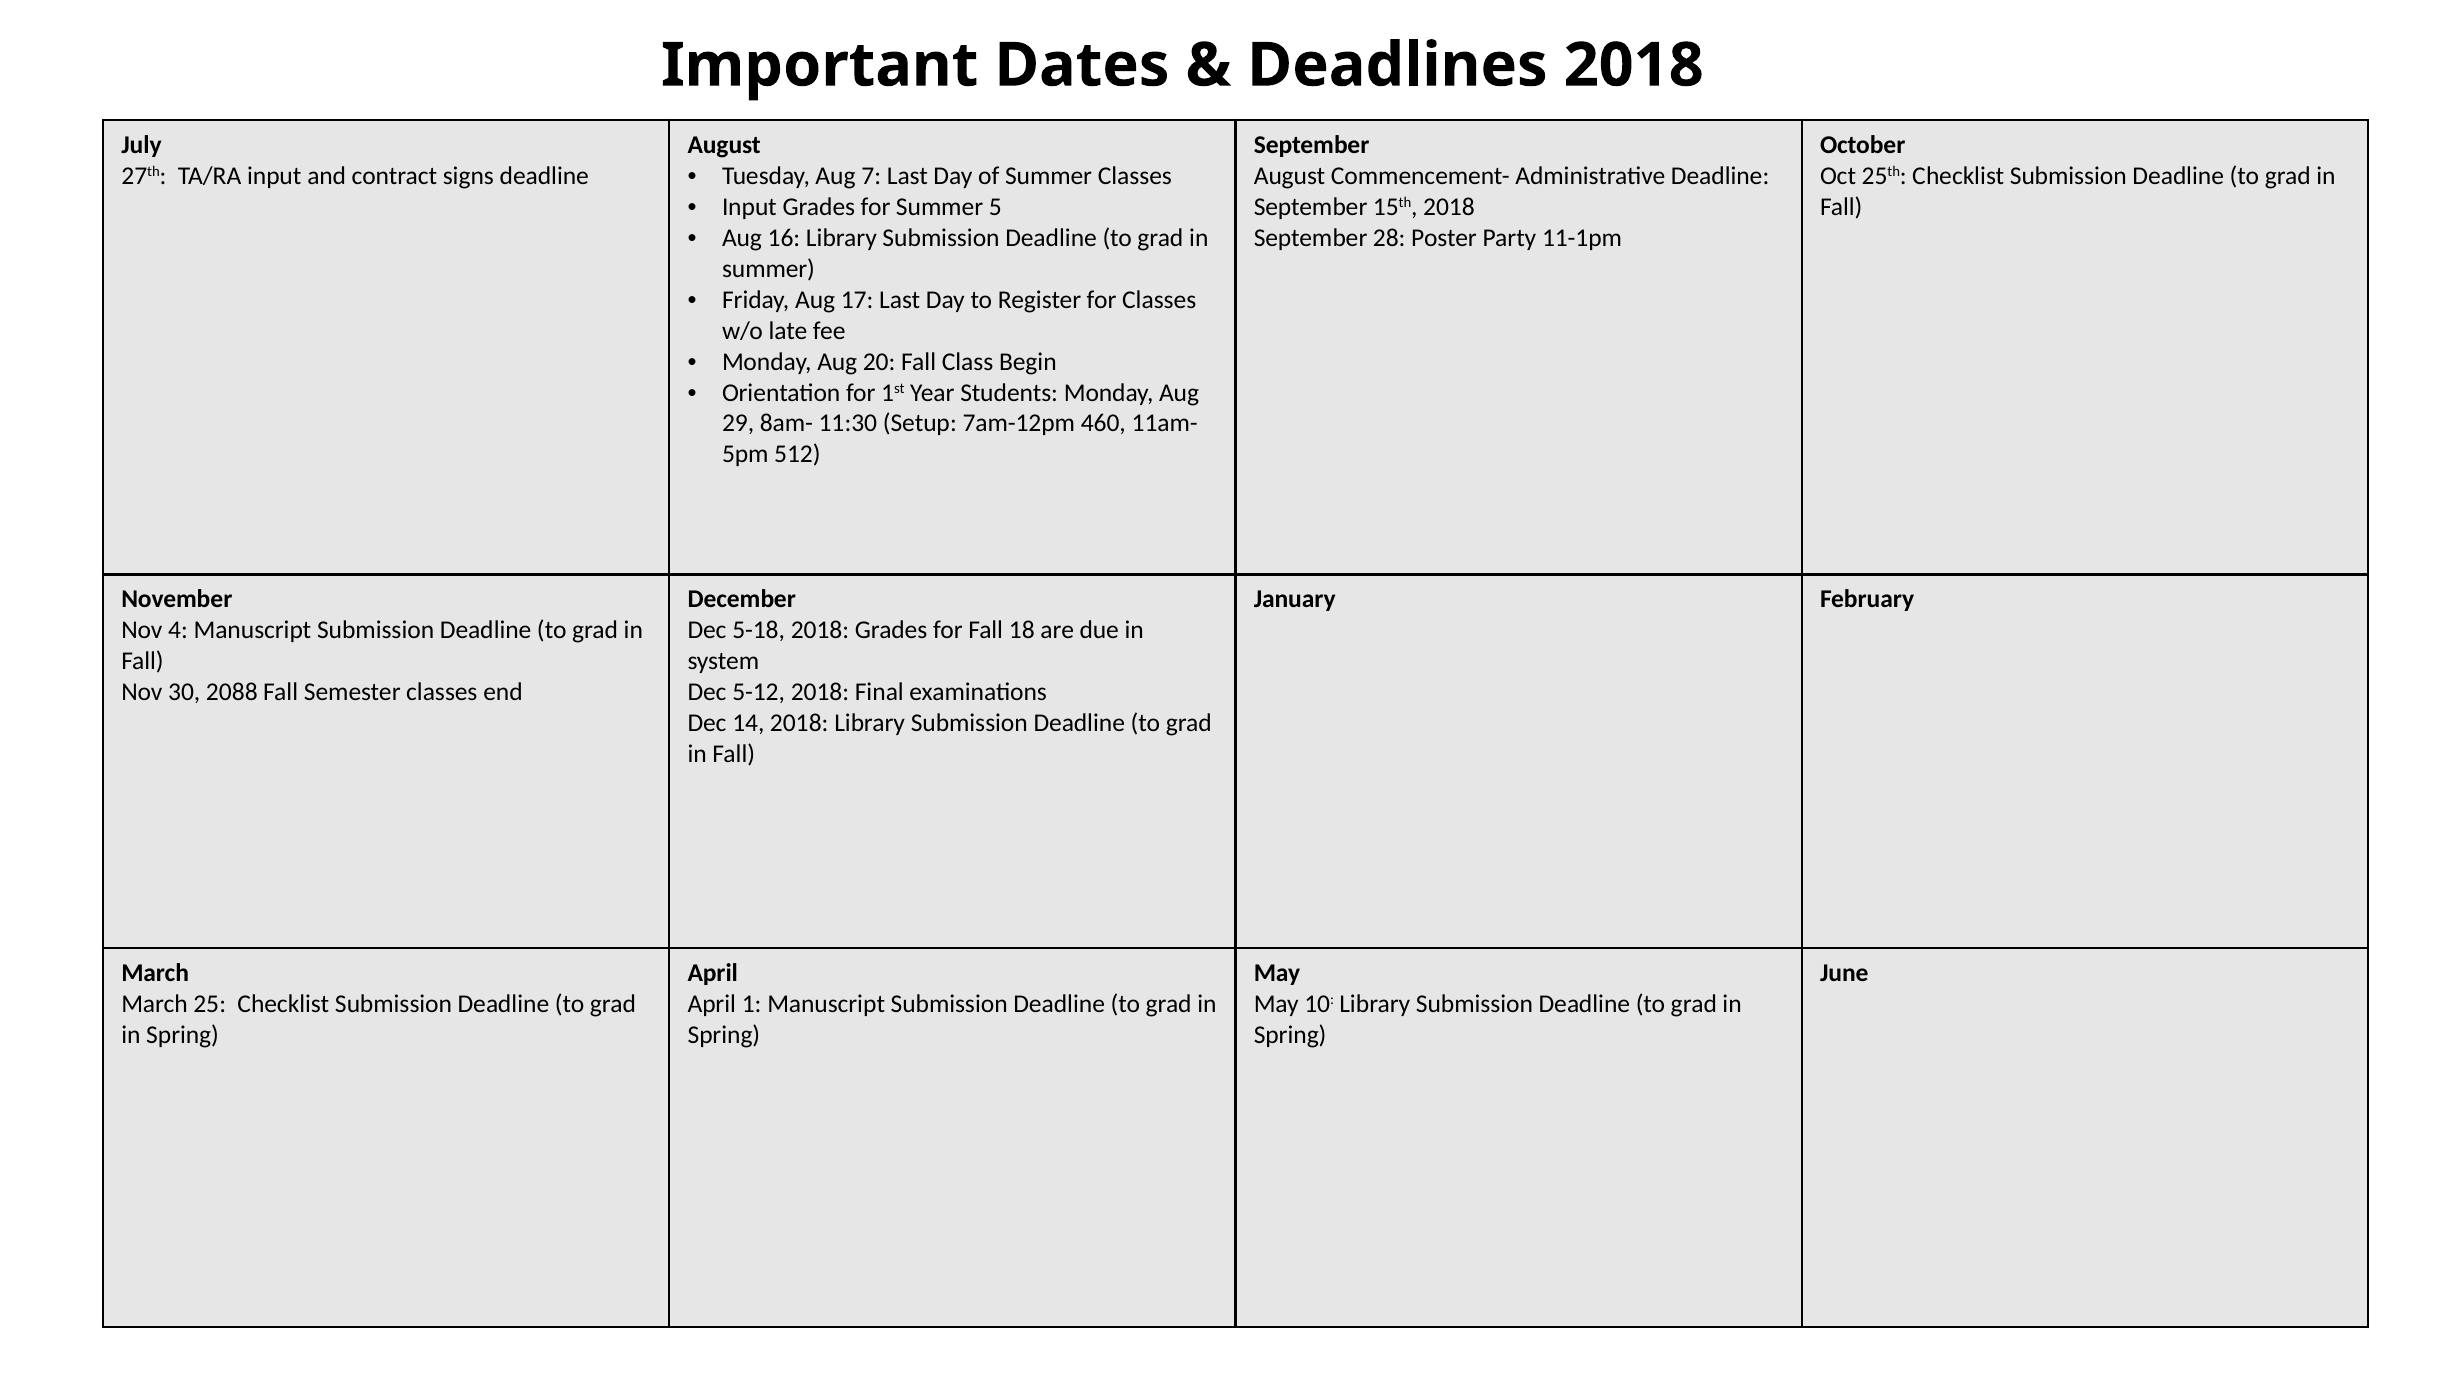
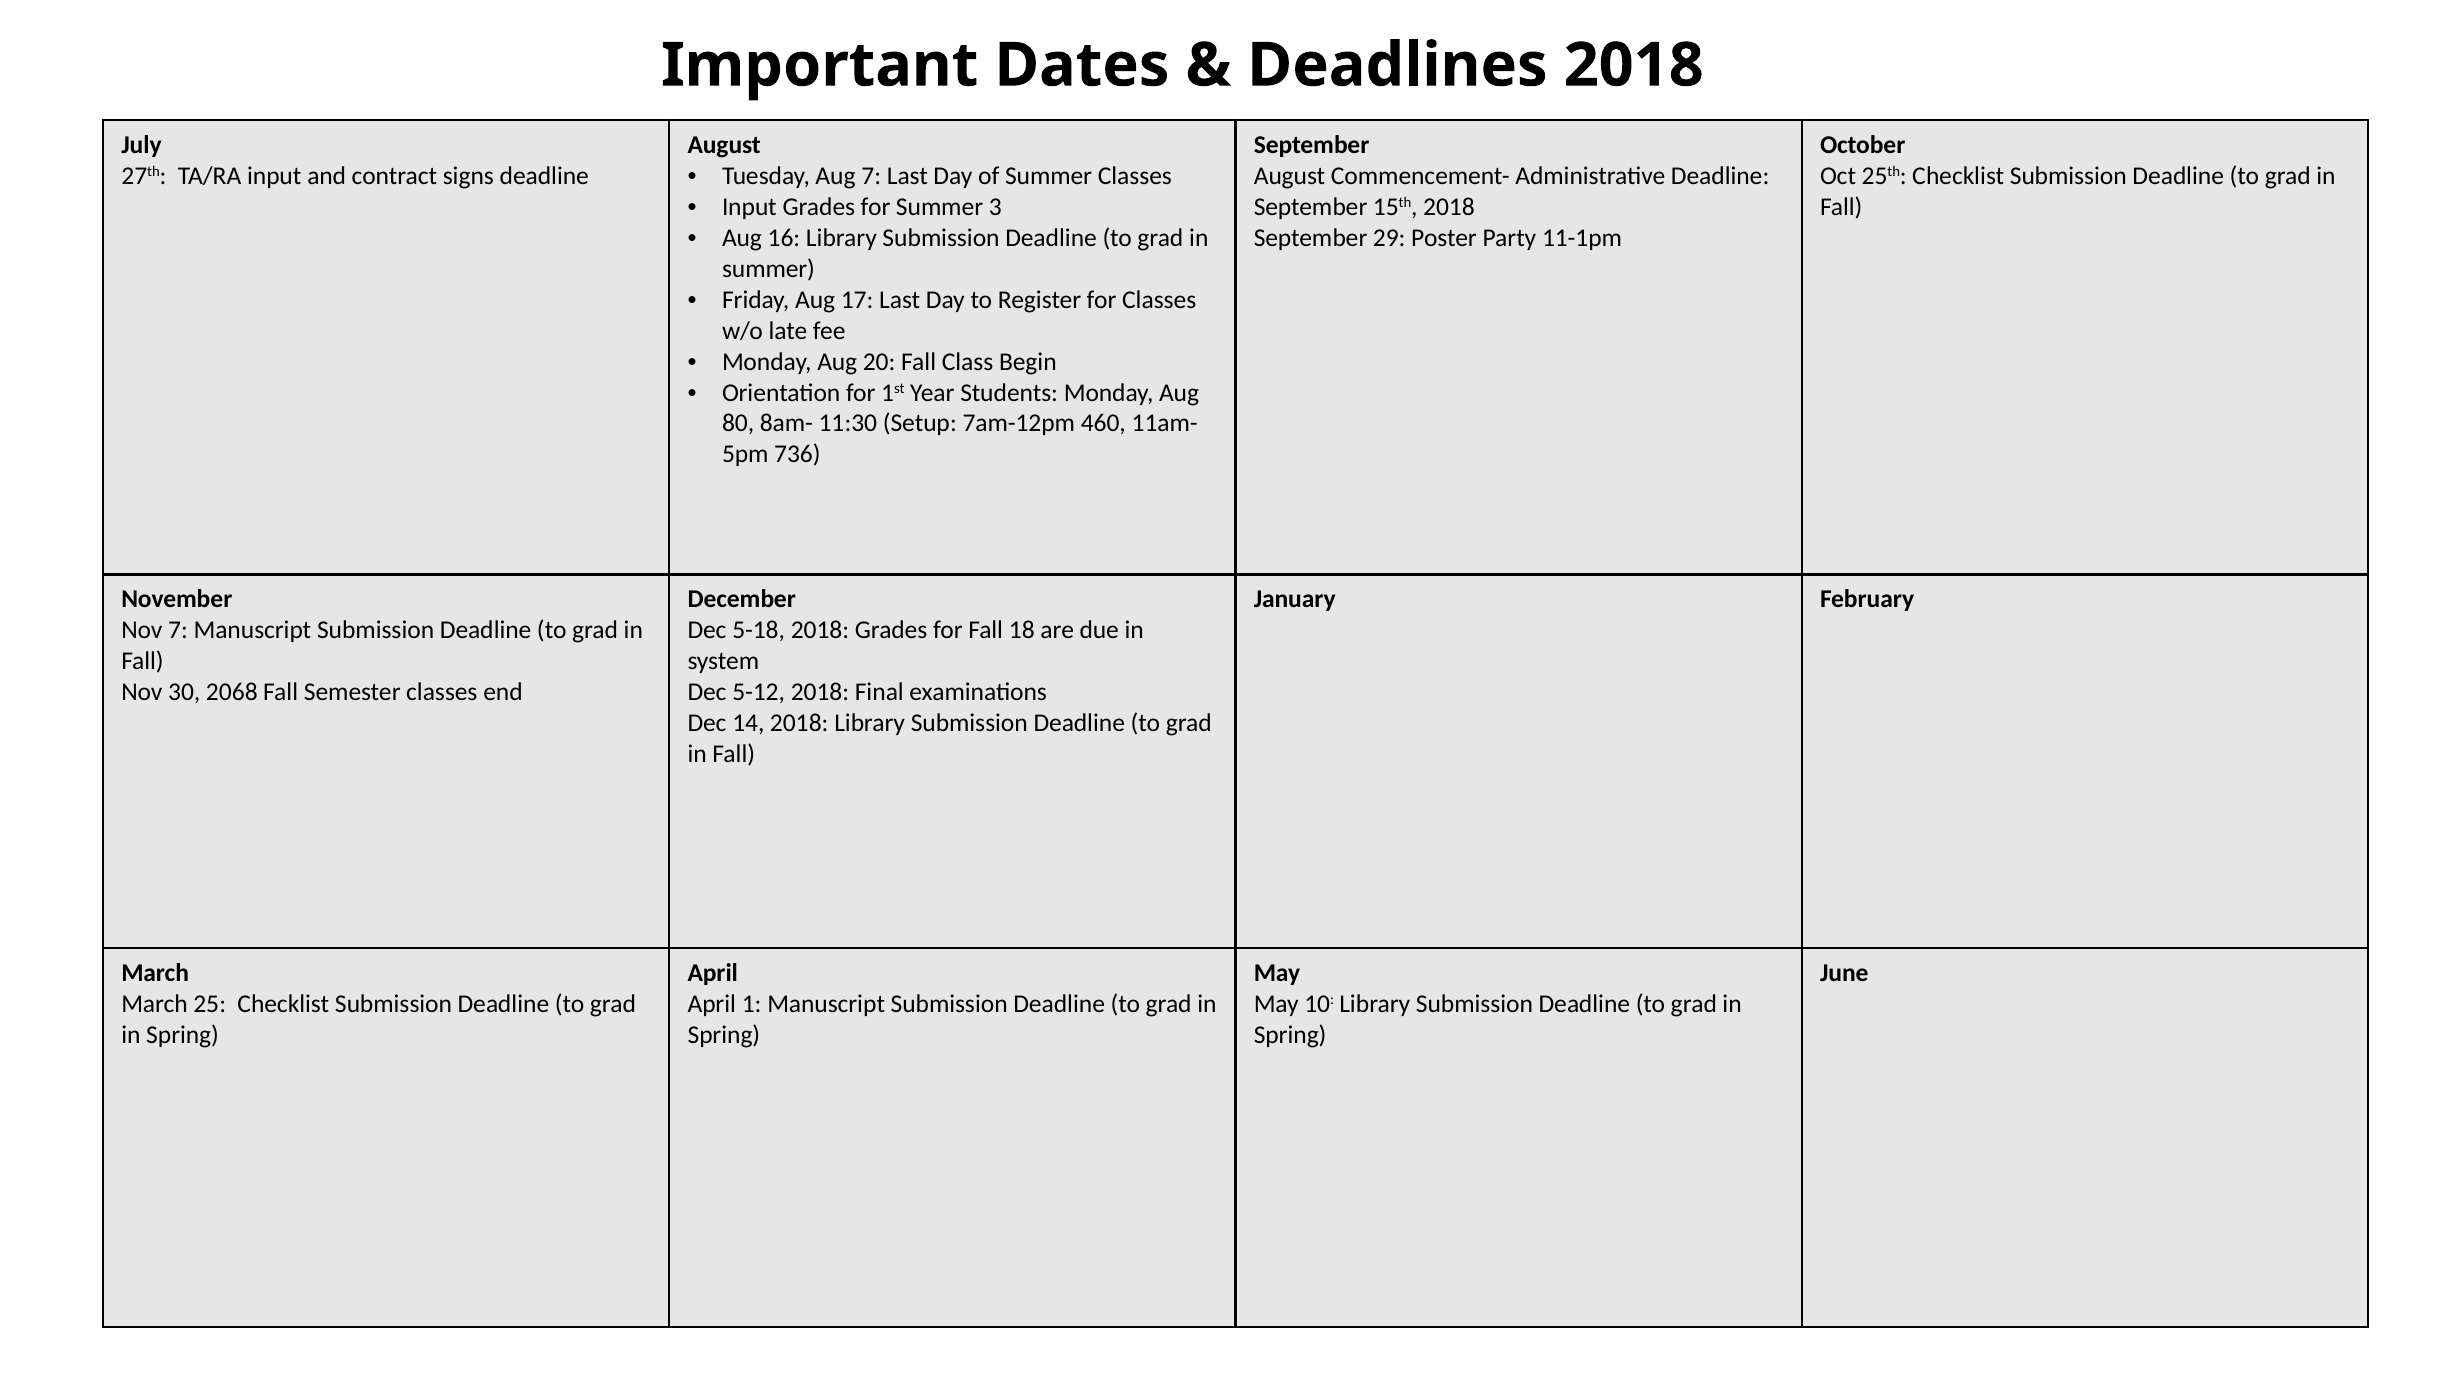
5: 5 -> 3
28: 28 -> 29
29: 29 -> 80
512: 512 -> 736
Nov 4: 4 -> 7
2088: 2088 -> 2068
